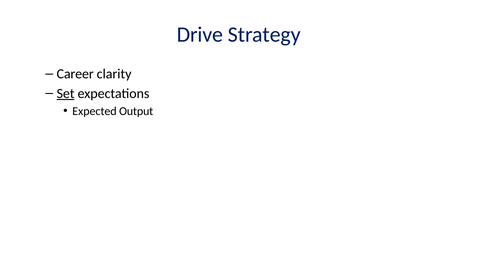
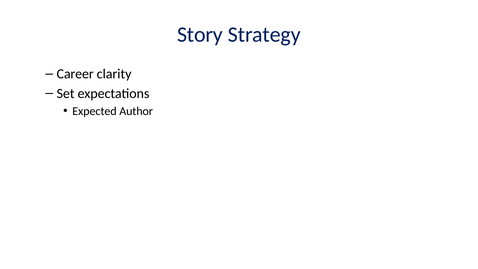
Drive: Drive -> Story
Set underline: present -> none
Output: Output -> Author
